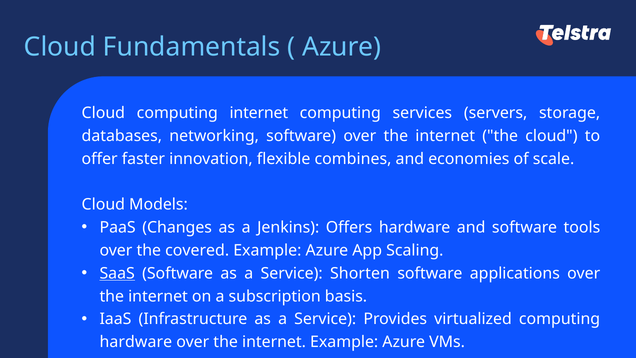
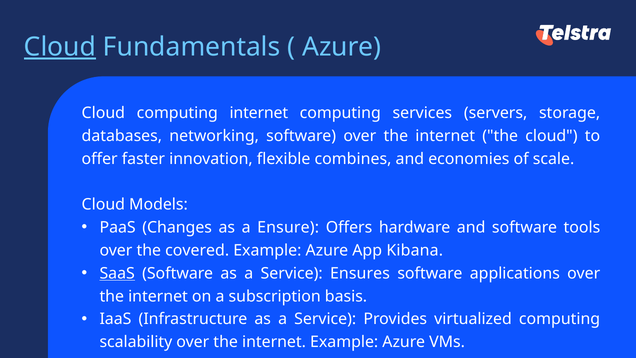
Cloud at (60, 47) underline: none -> present
Jenkins: Jenkins -> Ensure
Scaling: Scaling -> Kibana
Shorten: Shorten -> Ensures
hardware at (136, 342): hardware -> scalability
